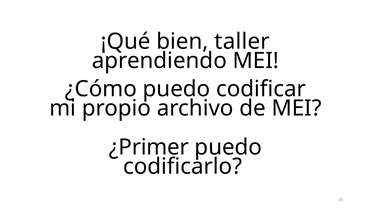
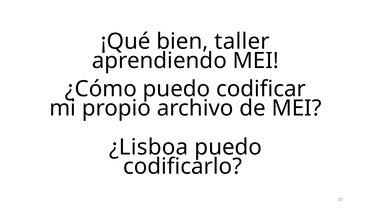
¿Primer: ¿Primer -> ¿Lisboa
